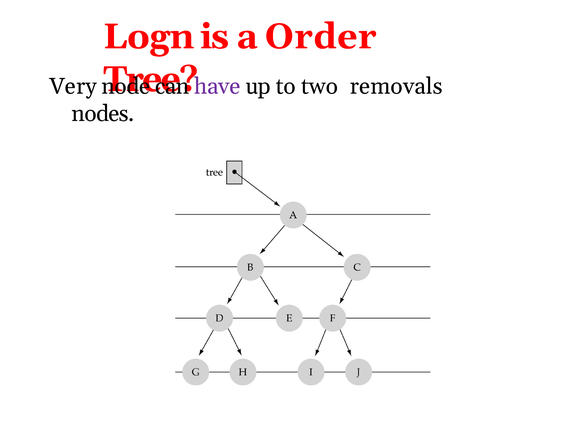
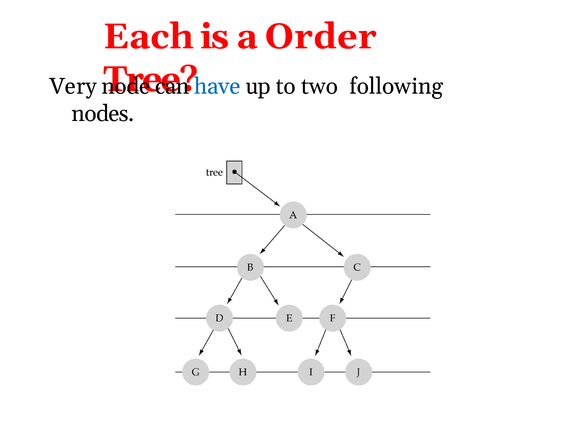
Logn: Logn -> Each
have colour: purple -> blue
removals: removals -> following
